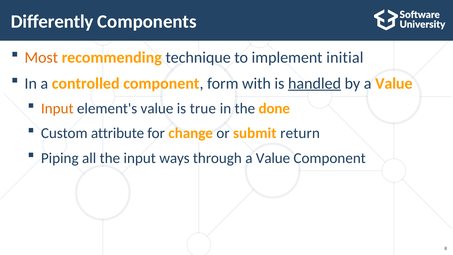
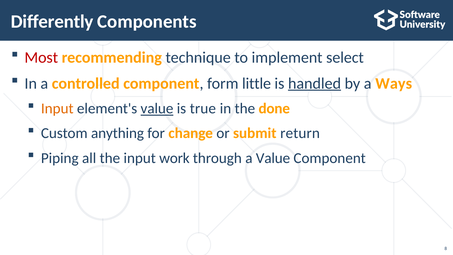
Most colour: orange -> red
initial: initial -> select
with: with -> little
by a Value: Value -> Ways
value at (157, 109) underline: none -> present
attribute: attribute -> anything
ways: ways -> work
